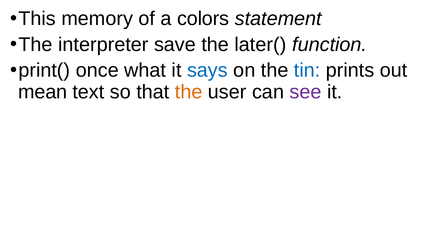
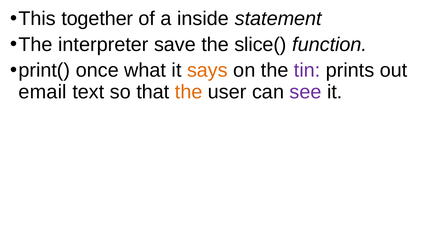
memory: memory -> together
colors: colors -> inside
later(: later( -> slice(
says colour: blue -> orange
tin colour: blue -> purple
mean: mean -> email
